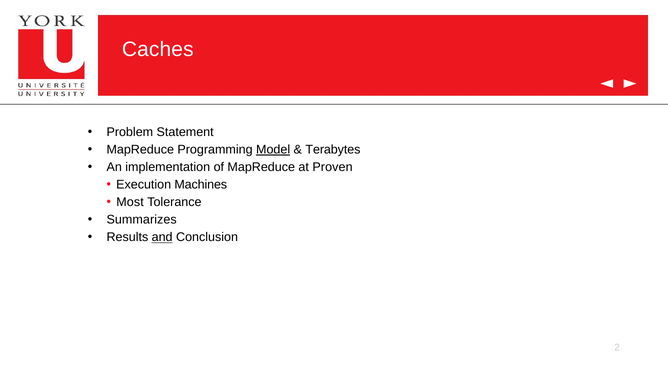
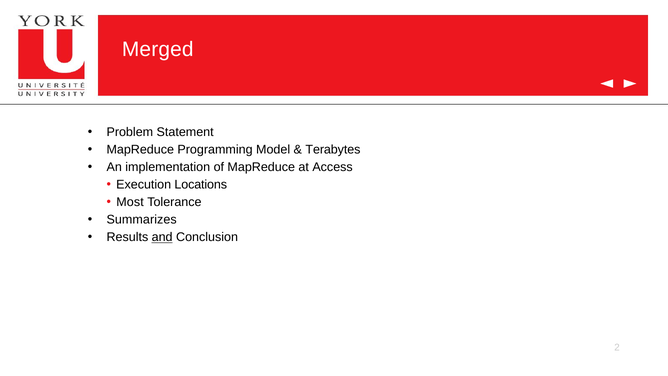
Caches: Caches -> Merged
Model underline: present -> none
Proven: Proven -> Access
Machines: Machines -> Locations
